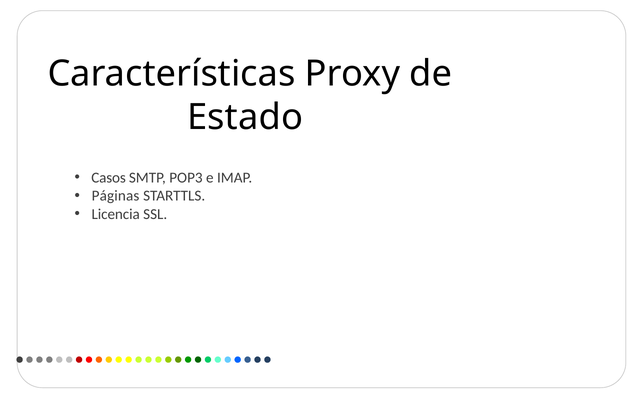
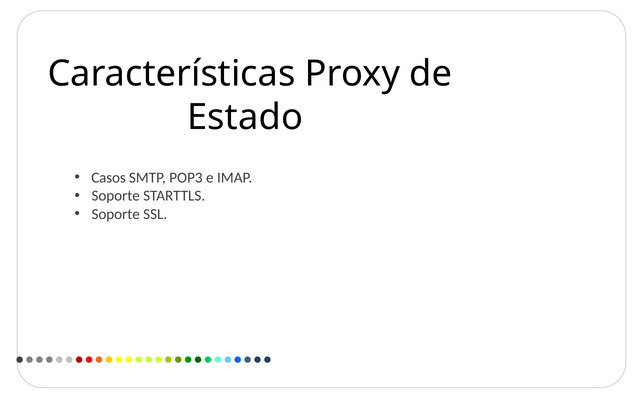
Páginas at (116, 196): Páginas -> Soporte
Licencia at (116, 214): Licencia -> Soporte
